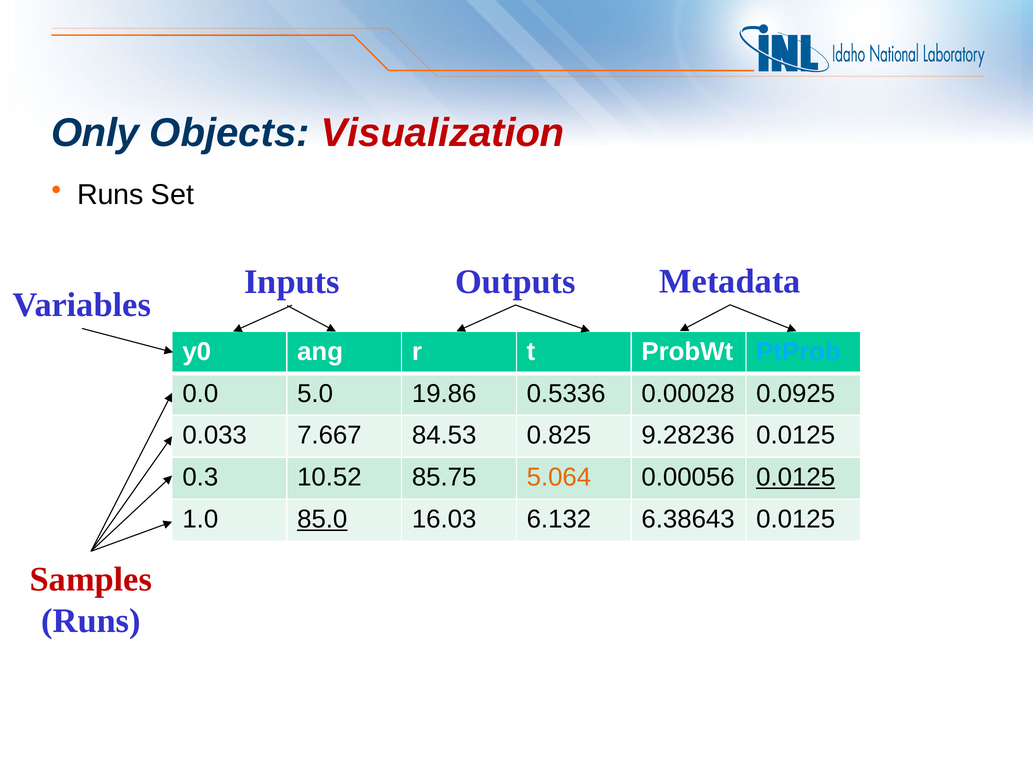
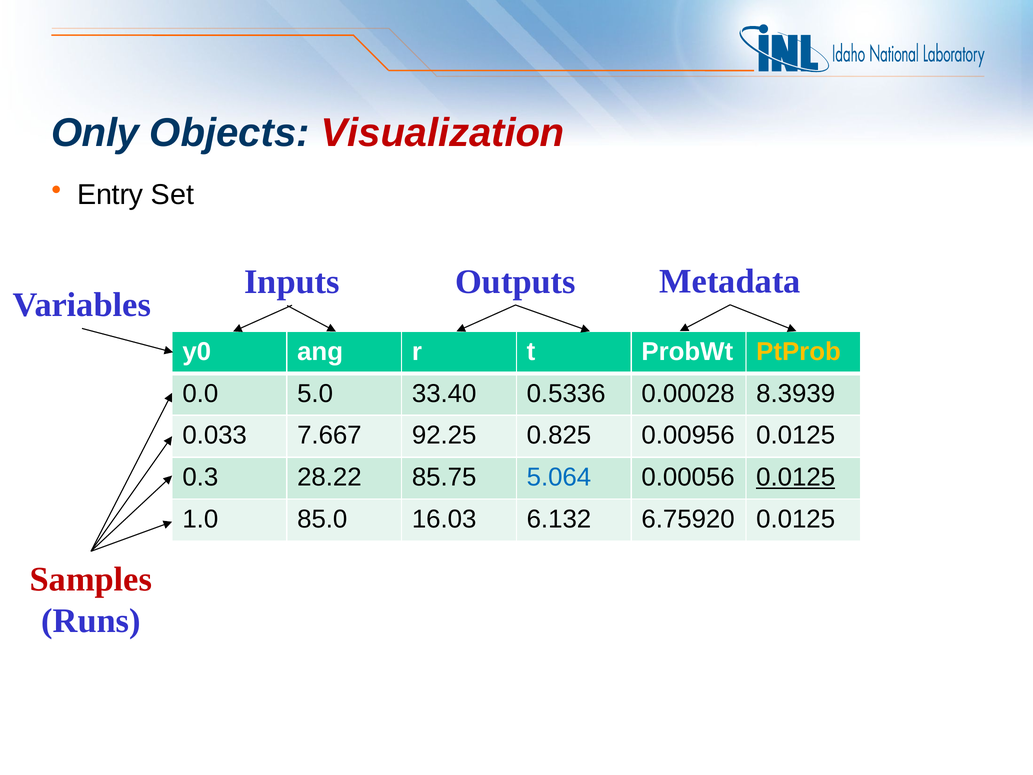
Runs at (110, 195): Runs -> Entry
PtProb colour: light blue -> yellow
19.86: 19.86 -> 33.40
0.0925: 0.0925 -> 8.3939
84.53: 84.53 -> 92.25
9.28236: 9.28236 -> 0.00956
10.52: 10.52 -> 28.22
5.064 colour: orange -> blue
85.0 underline: present -> none
6.38643: 6.38643 -> 6.75920
